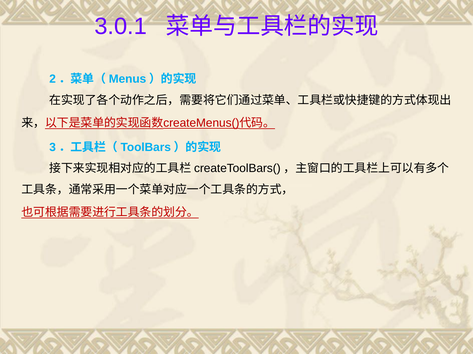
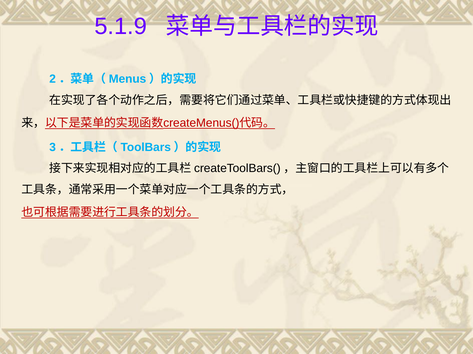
3.0.1: 3.0.1 -> 5.1.9
